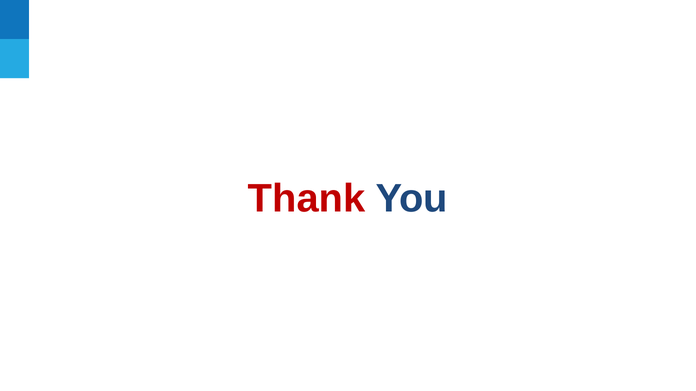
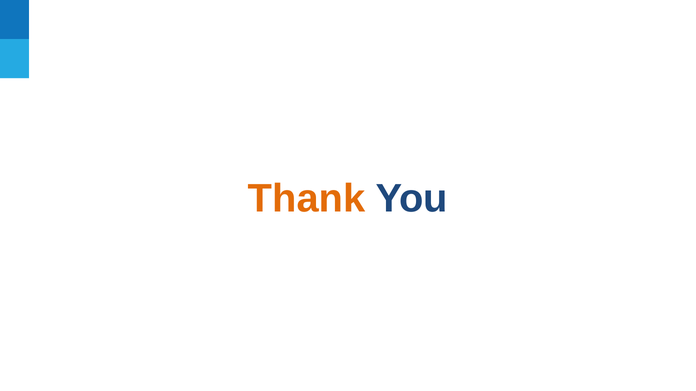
Thank colour: red -> orange
